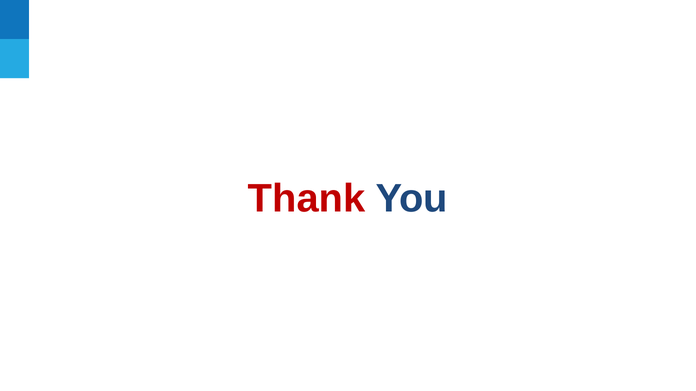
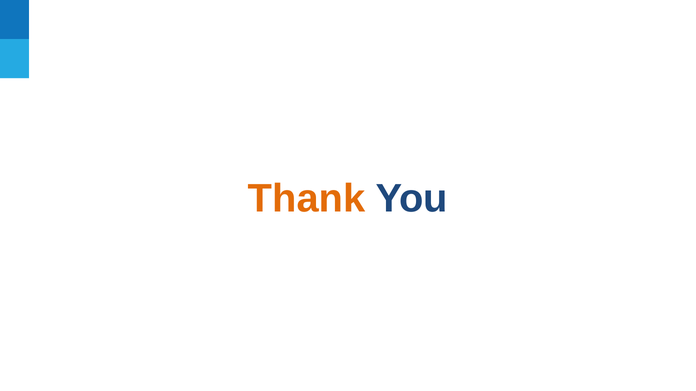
Thank colour: red -> orange
